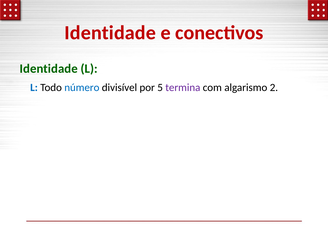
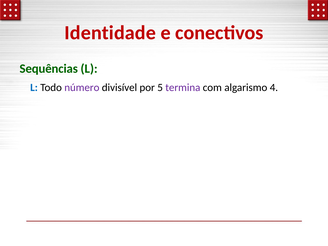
Identidade at (49, 69): Identidade -> Sequências
número colour: blue -> purple
2: 2 -> 4
